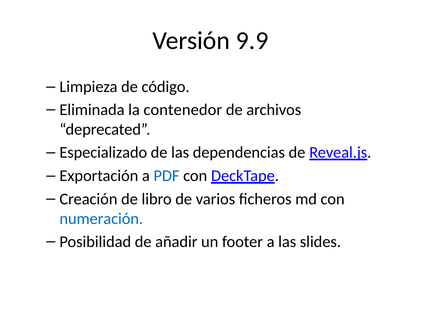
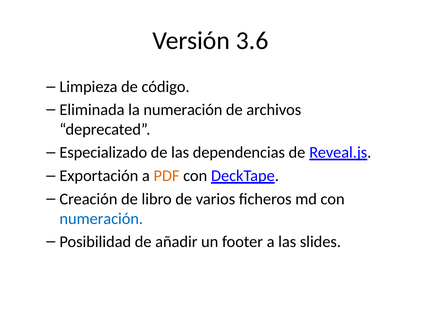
9.9: 9.9 -> 3.6
la contenedor: contenedor -> numeración
PDF colour: blue -> orange
